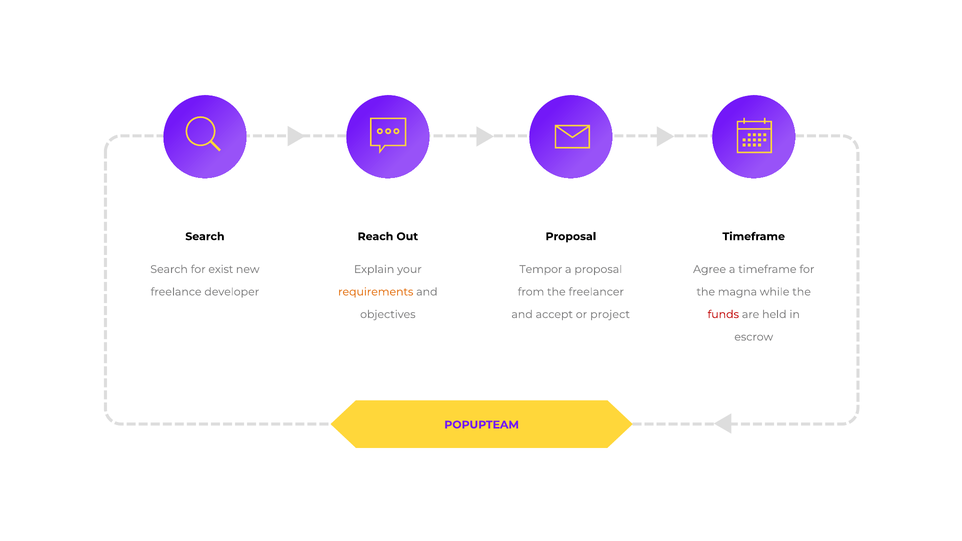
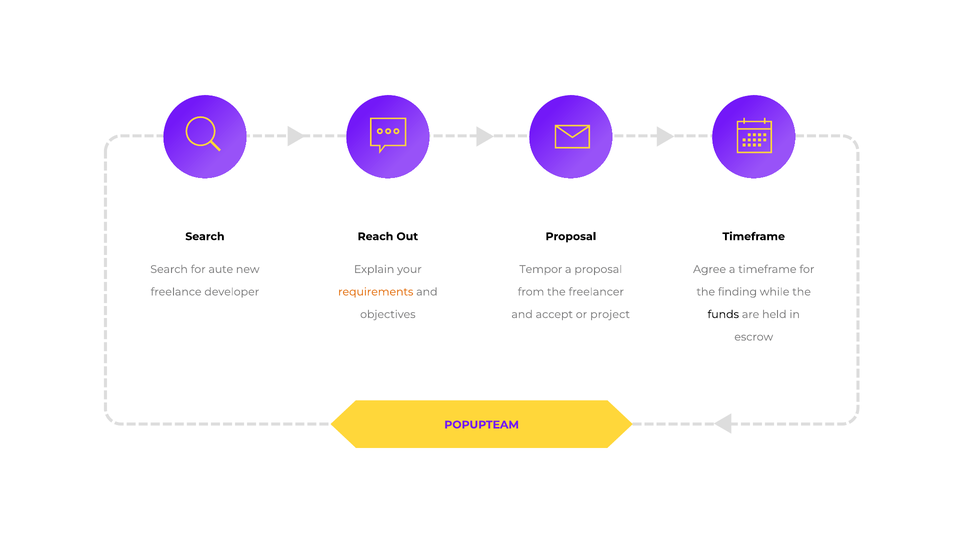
exist: exist -> aute
magna: magna -> finding
funds colour: red -> black
